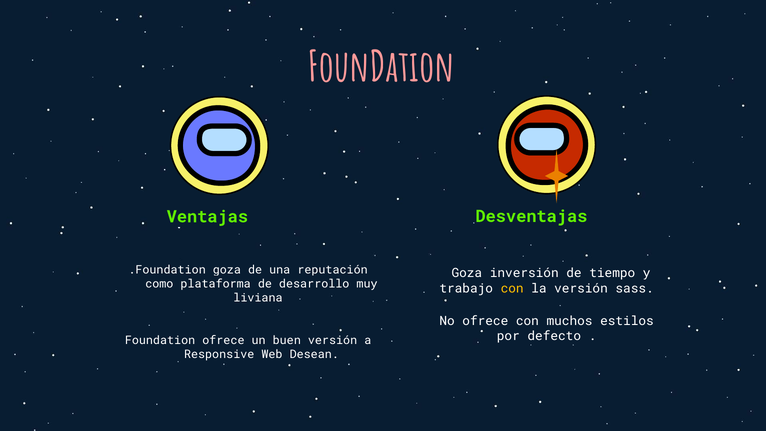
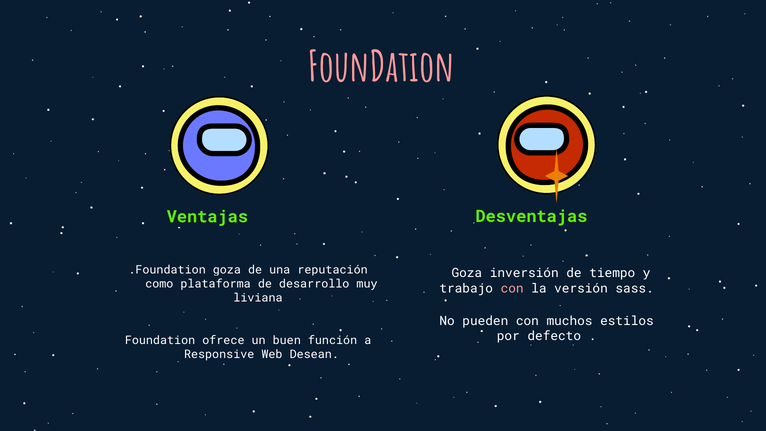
con at (512, 288) colour: yellow -> pink
No ofrece: ofrece -> pueden
versión at (333, 340): versión -> función
